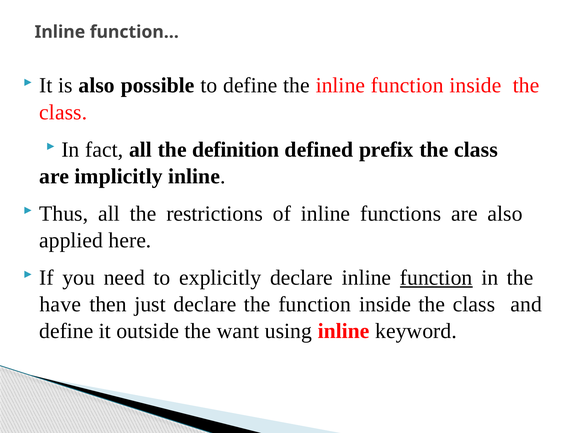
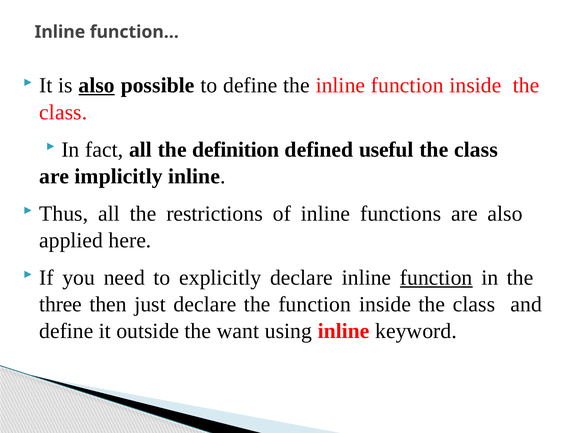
also at (97, 85) underline: none -> present
prefix: prefix -> useful
have: have -> three
